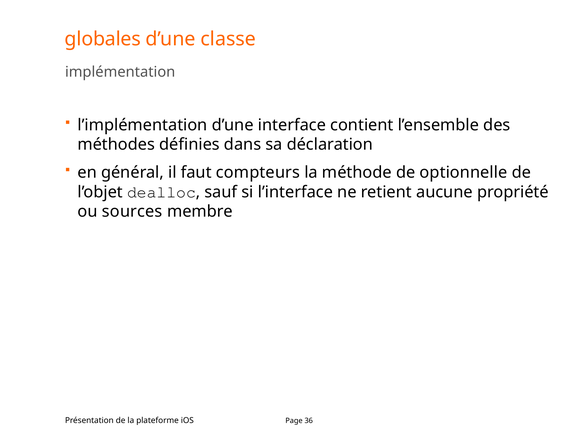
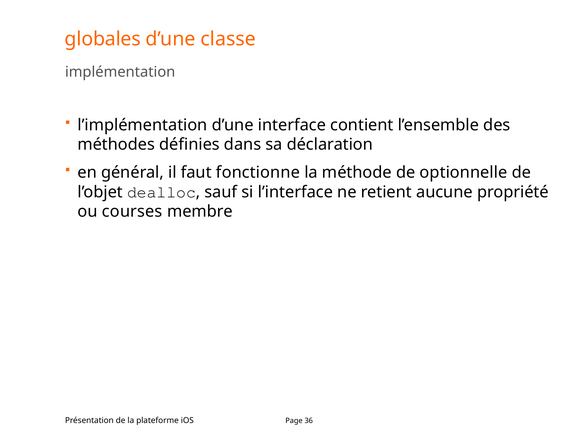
compteurs: compteurs -> fonctionne
sources: sources -> courses
